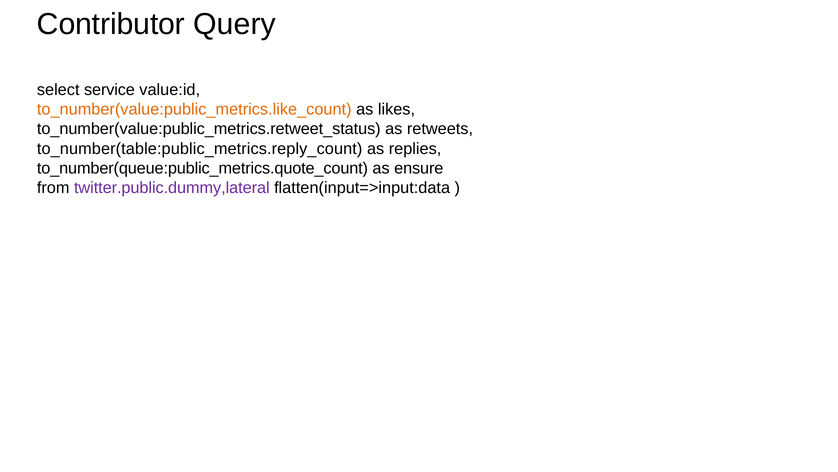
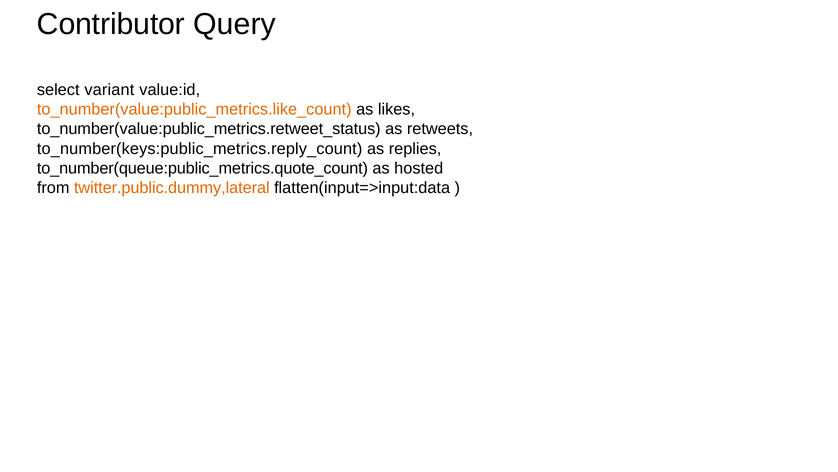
service: service -> variant
to_number(table:public_metrics.reply_count: to_number(table:public_metrics.reply_count -> to_number(keys:public_metrics.reply_count
ensure: ensure -> hosted
twitter.public.dummy,lateral colour: purple -> orange
